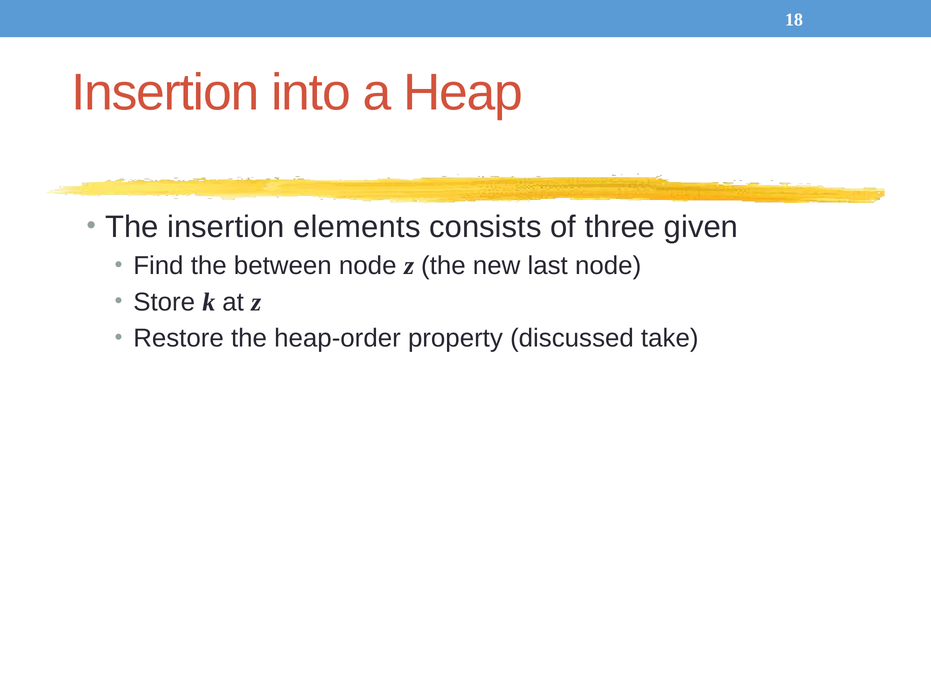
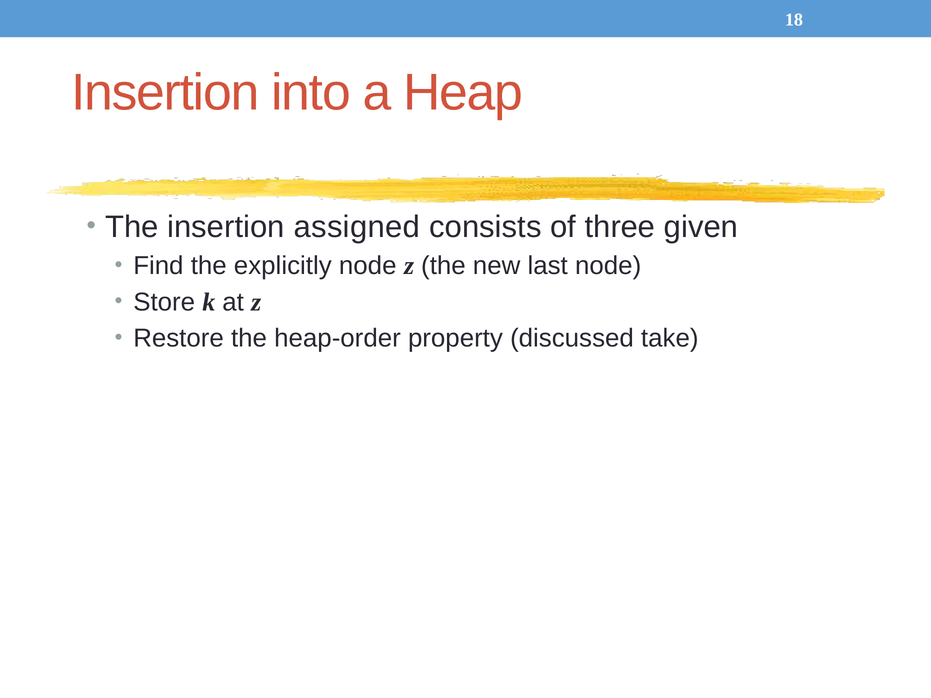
elements: elements -> assigned
between: between -> explicitly
